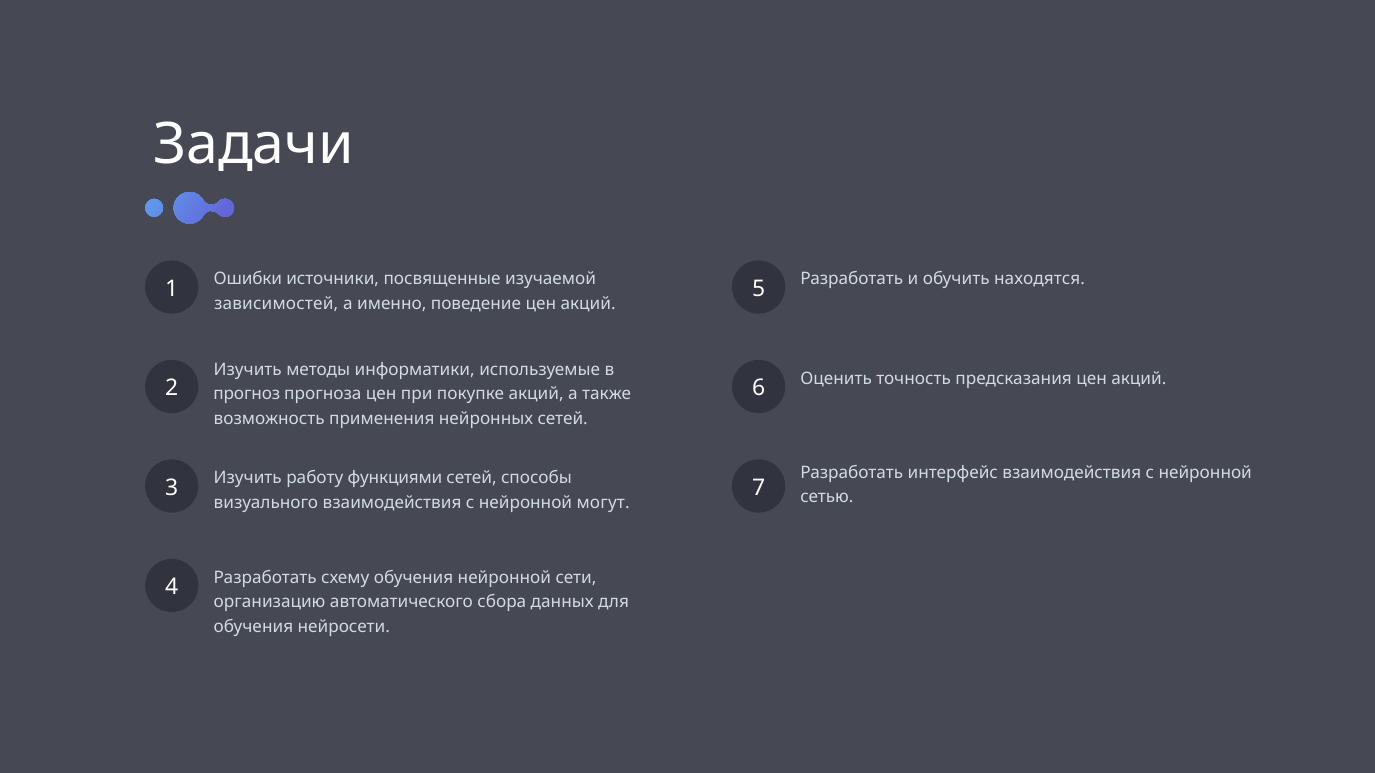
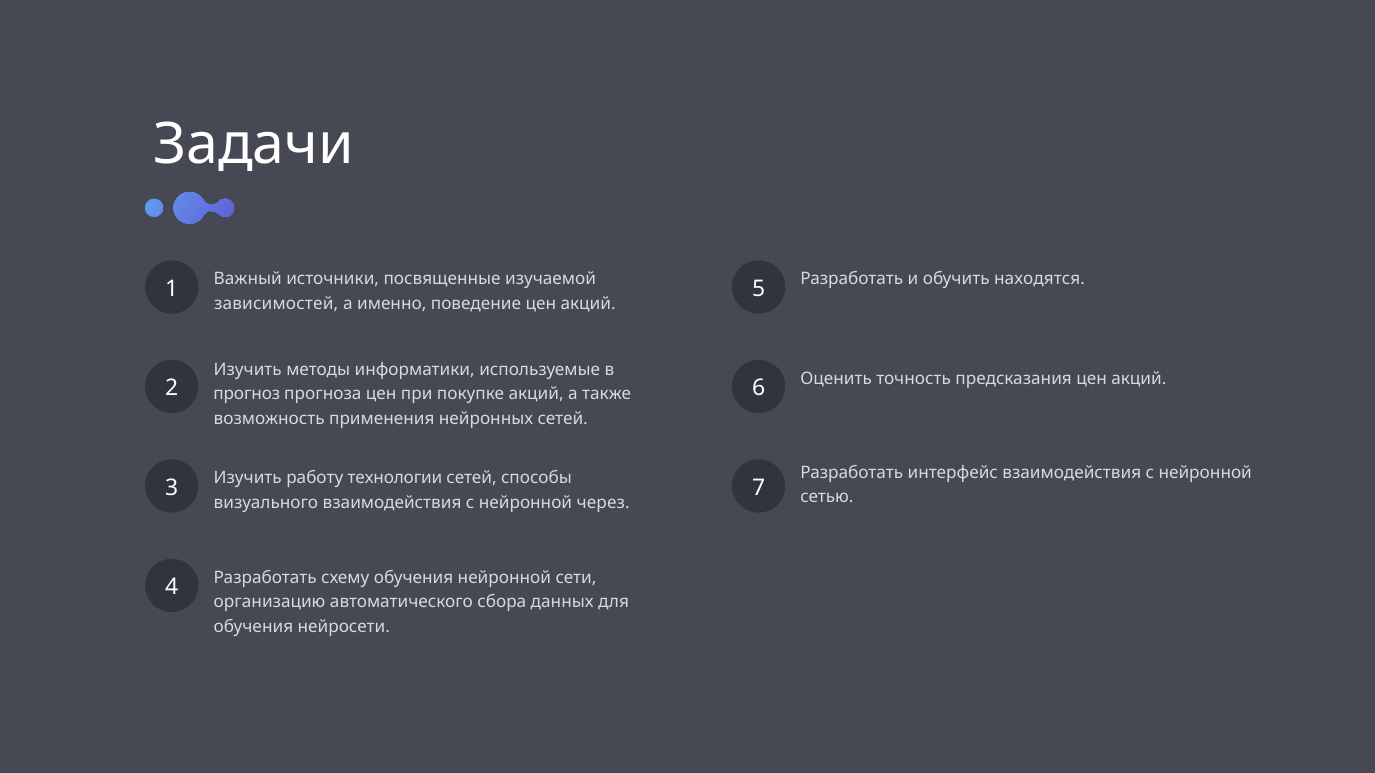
Ошибки: Ошибки -> Важный
функциями: функциями -> технологии
могут: могут -> через
